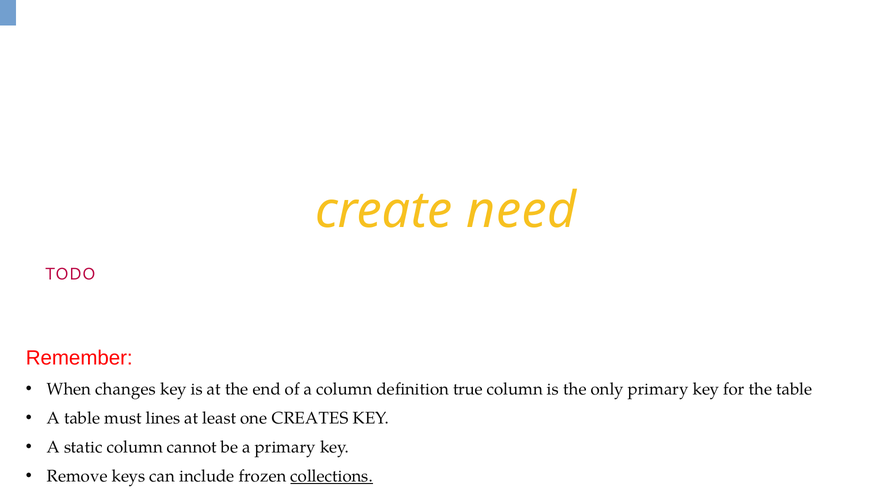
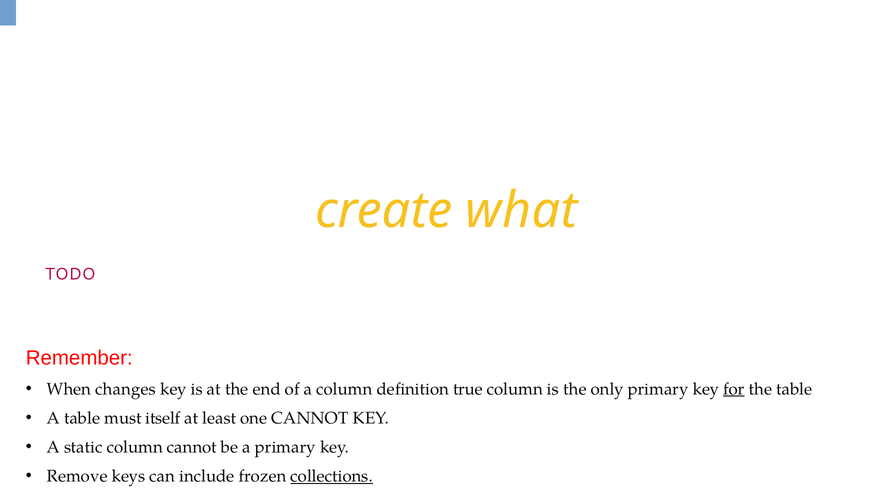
need: need -> what
for underline: none -> present
lines: lines -> itself
one CREATES: CREATES -> CANNOT
